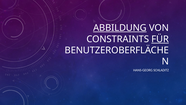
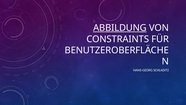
FÜR underline: present -> none
